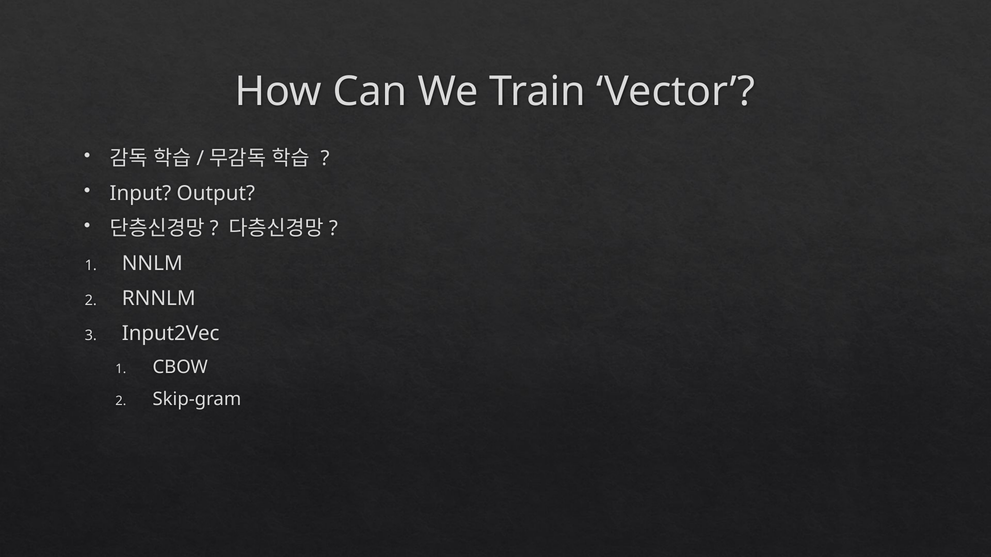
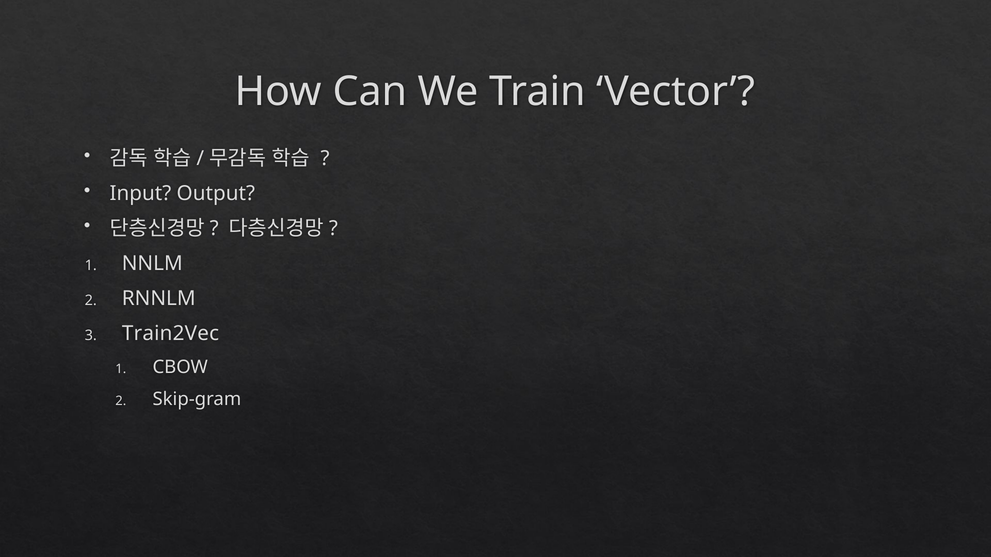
Input2Vec: Input2Vec -> Train2Vec
